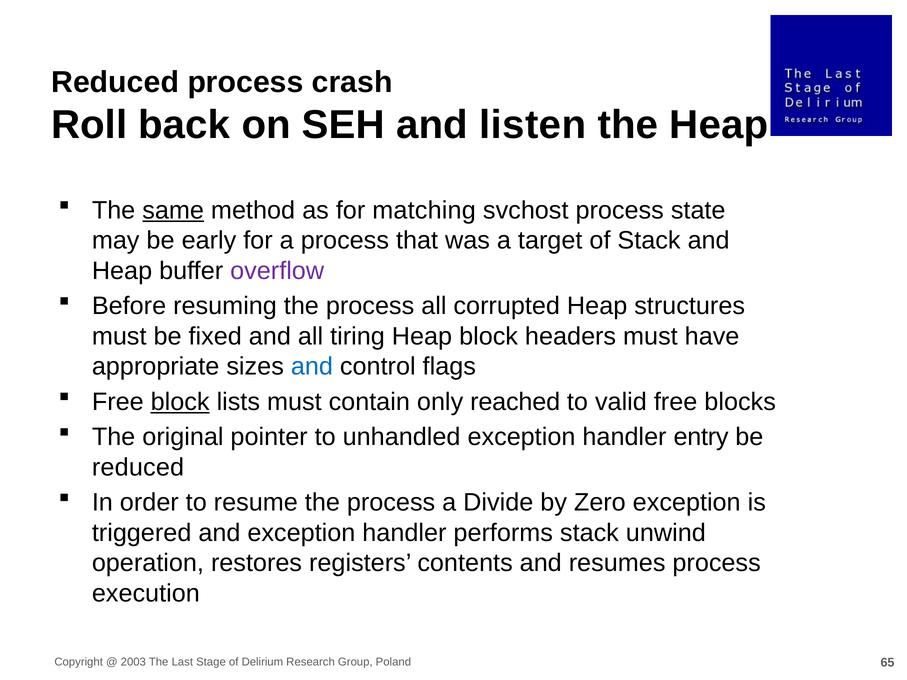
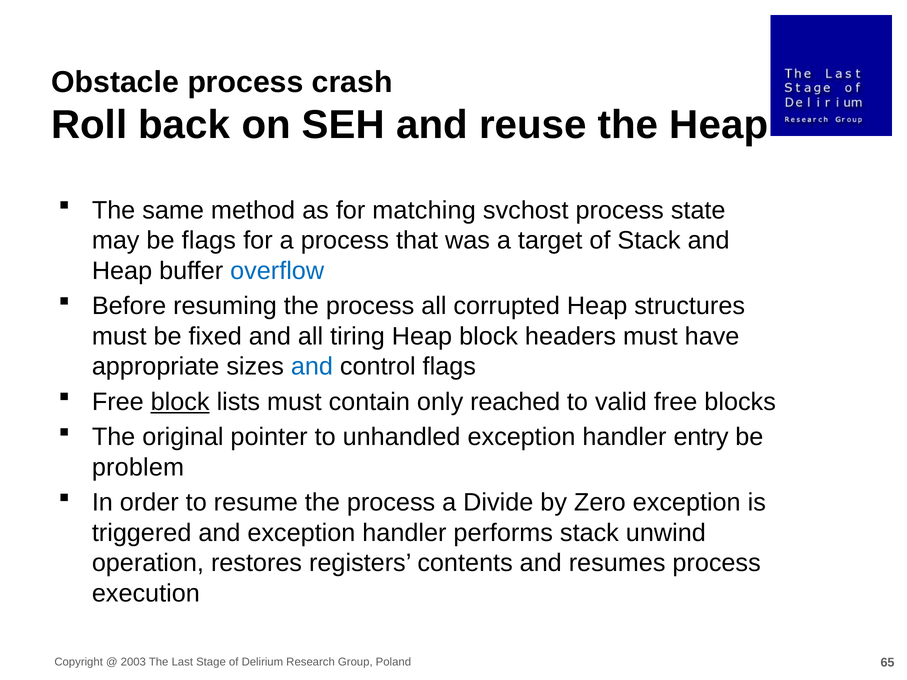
Reduced at (115, 82): Reduced -> Obstacle
listen: listen -> reuse
same underline: present -> none
be early: early -> flags
overflow colour: purple -> blue
reduced at (138, 467): reduced -> problem
